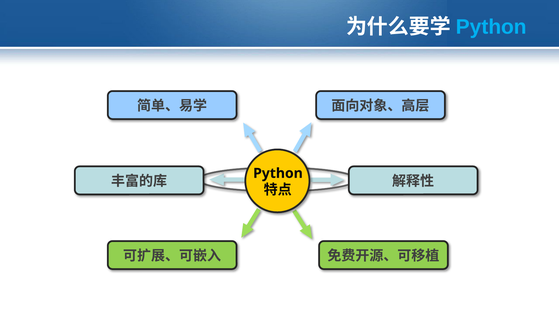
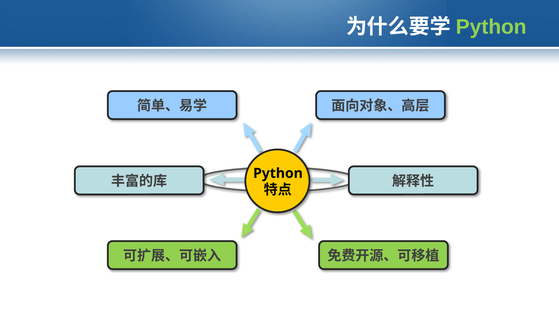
Python at (491, 27) colour: light blue -> light green
